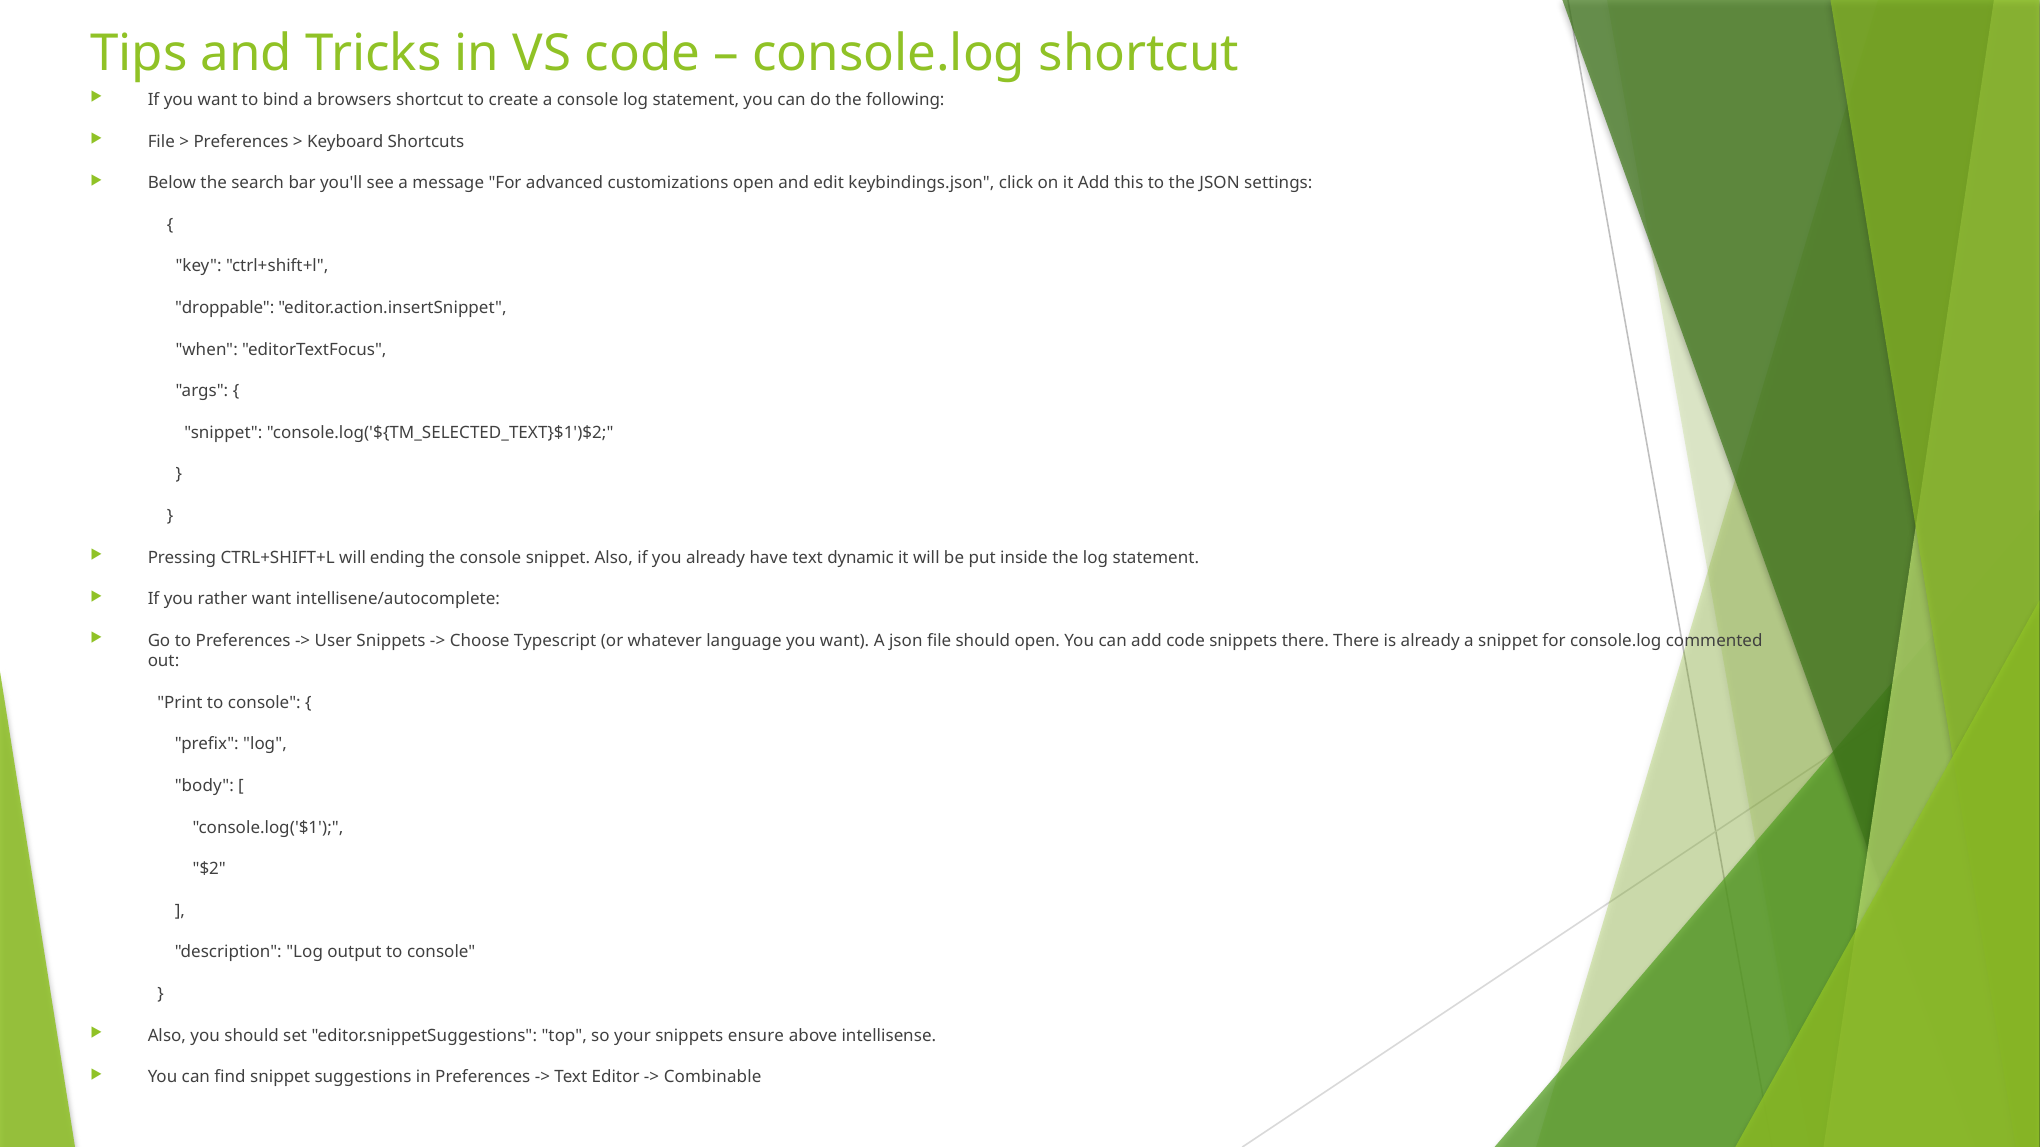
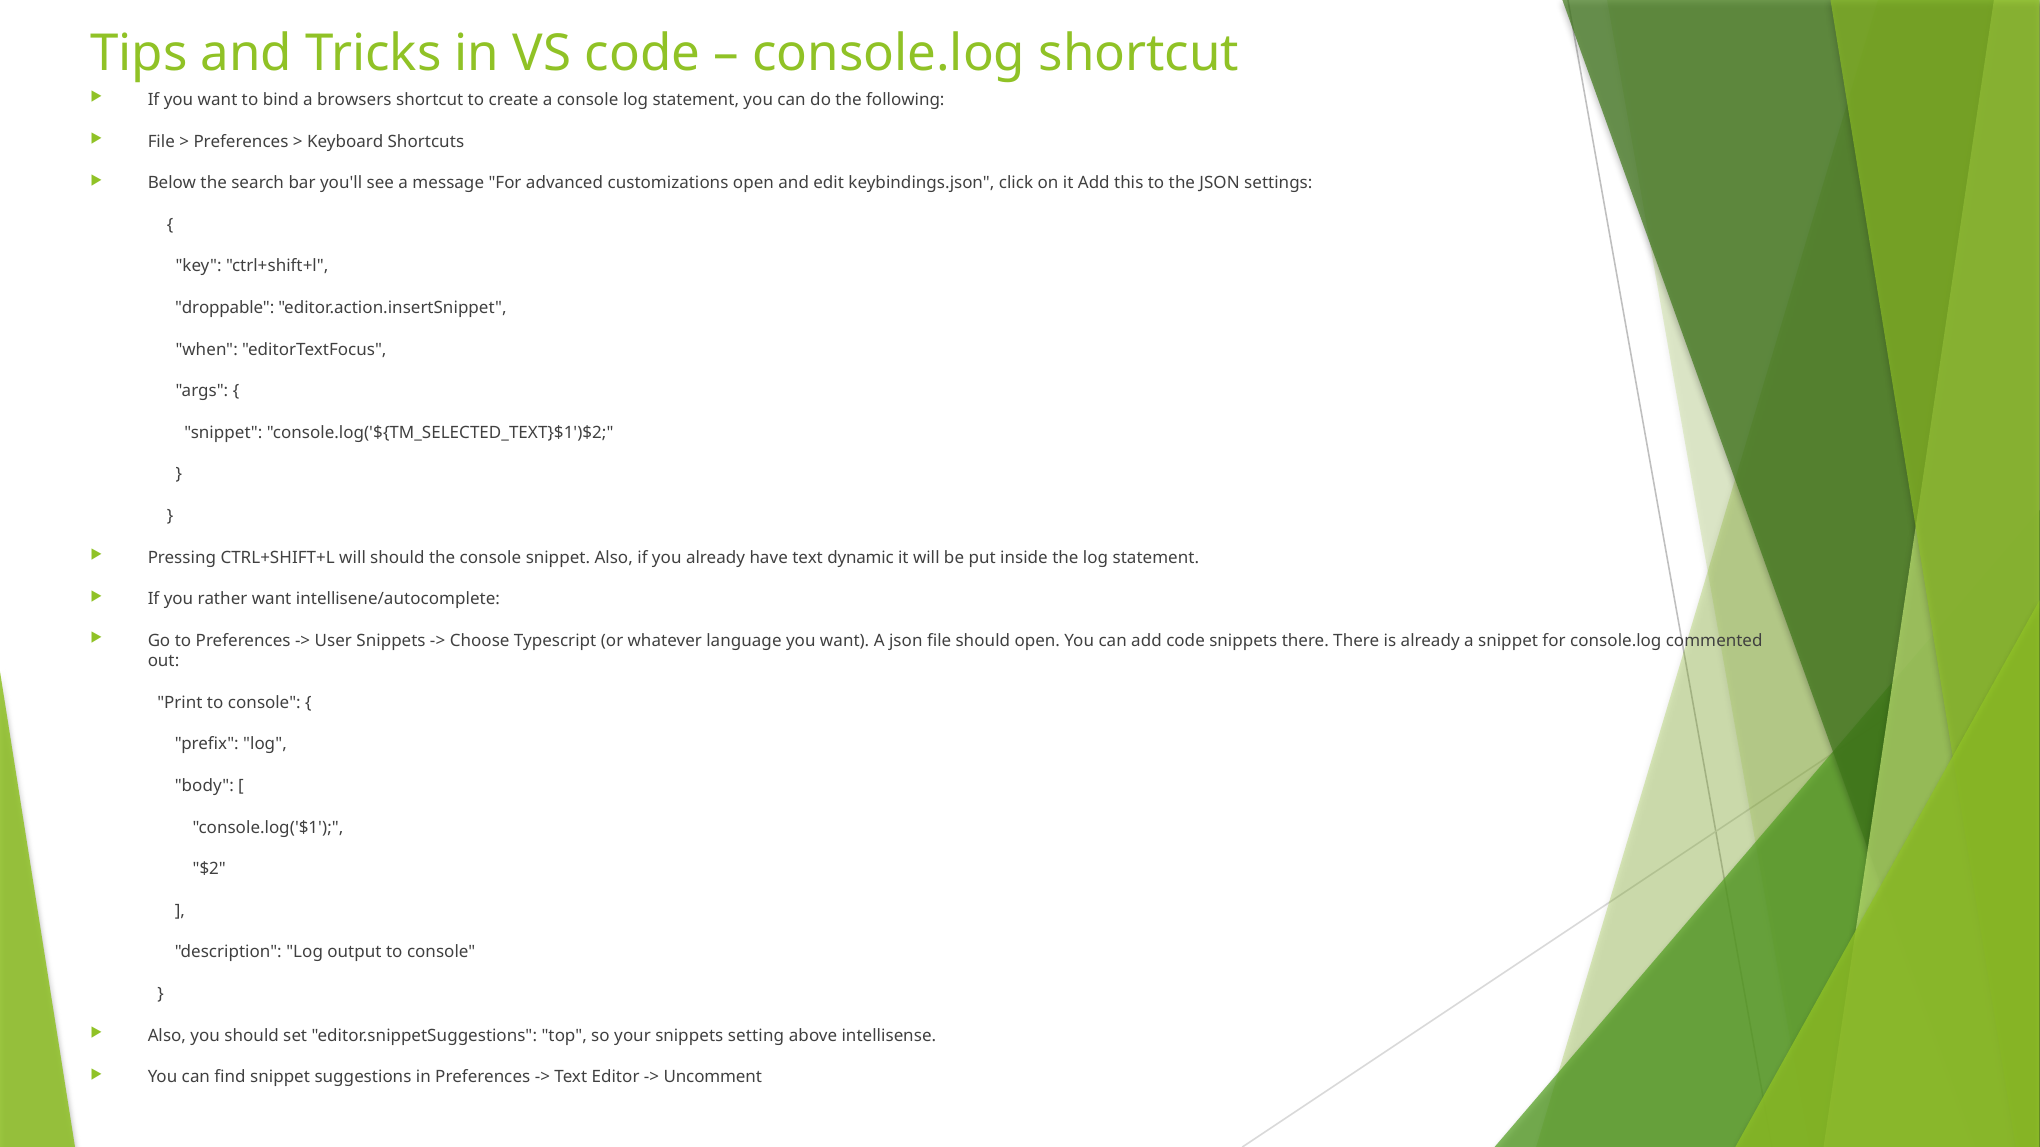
will ending: ending -> should
ensure: ensure -> setting
Combinable: Combinable -> Uncomment
